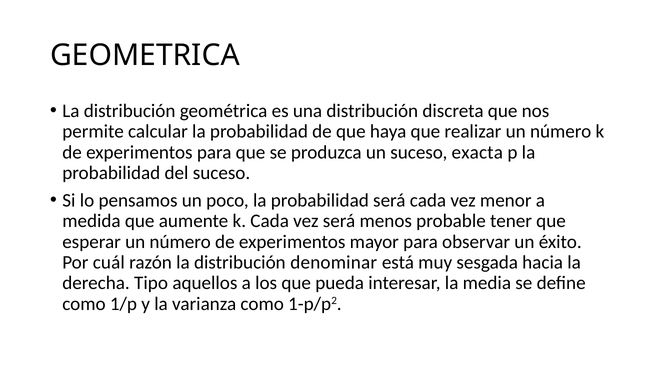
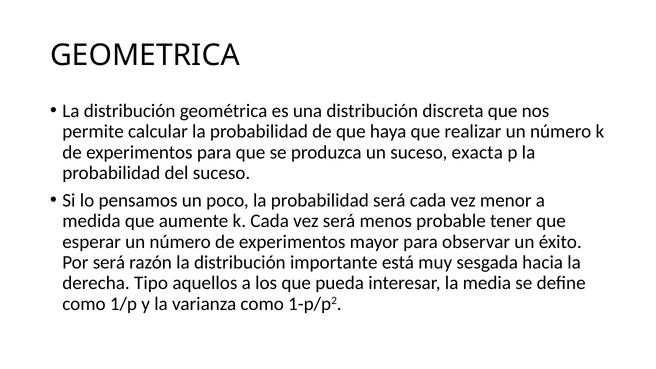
Por cuál: cuál -> será
denominar: denominar -> importante
